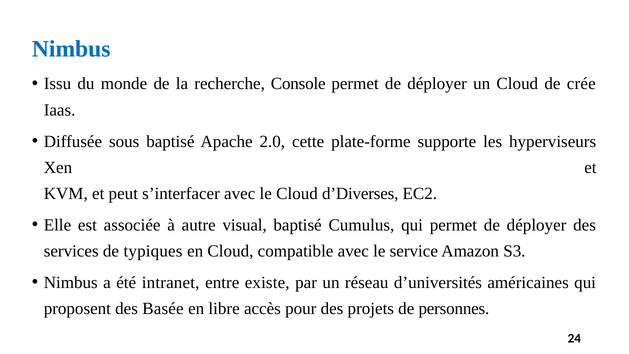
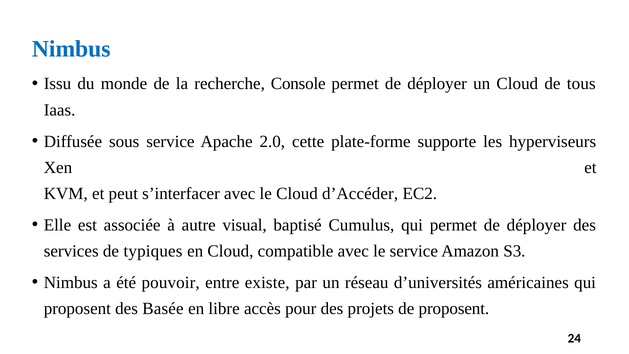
crée: crée -> tous
sous baptisé: baptisé -> service
d’Diverses: d’Diverses -> d’Accéder
intranet: intranet -> pouvoir
de personnes: personnes -> proposent
